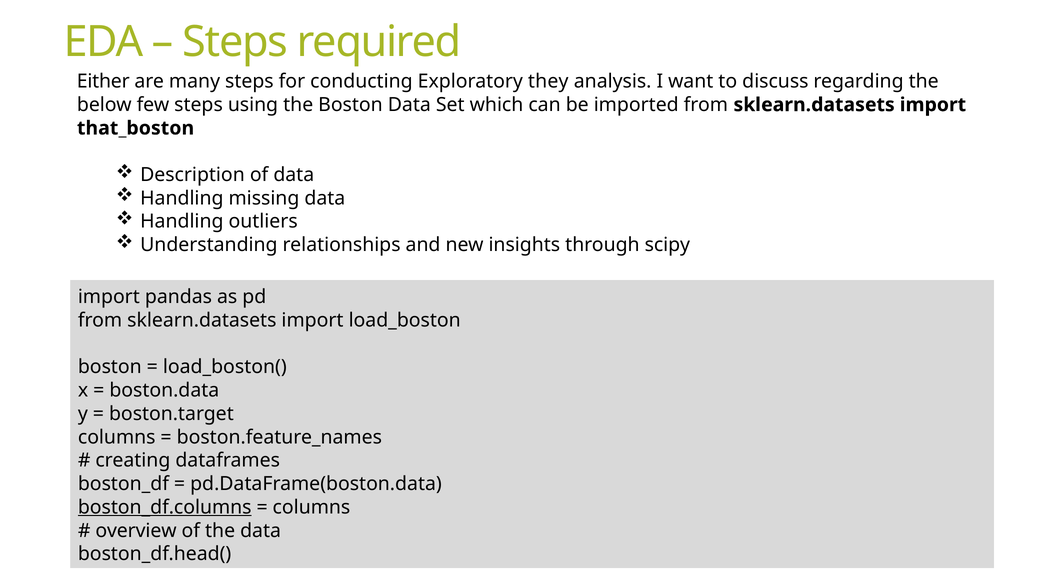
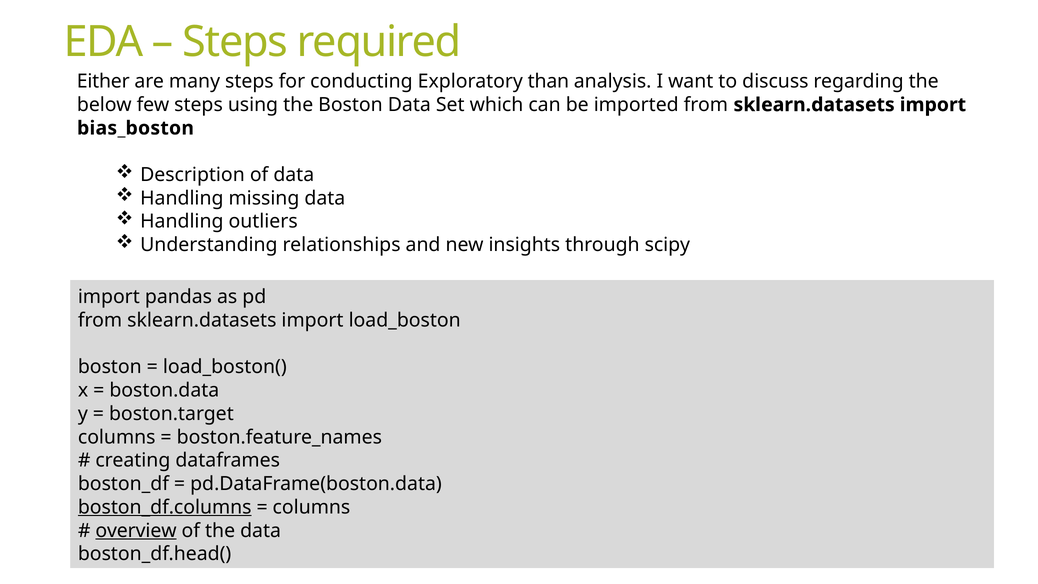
they: they -> than
that_boston: that_boston -> bias_boston
overview underline: none -> present
